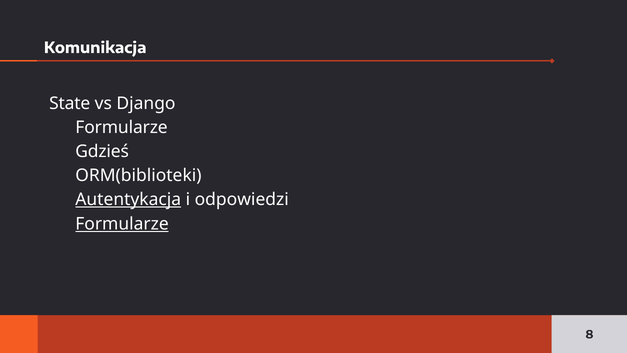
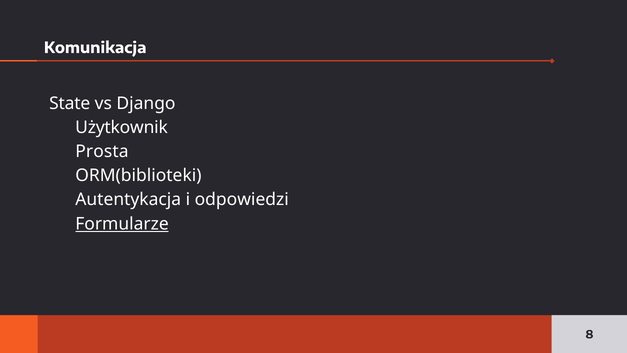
Formularze at (121, 127): Formularze -> Użytkownik
Gdzieś: Gdzieś -> Prosta
Autentykacja underline: present -> none
